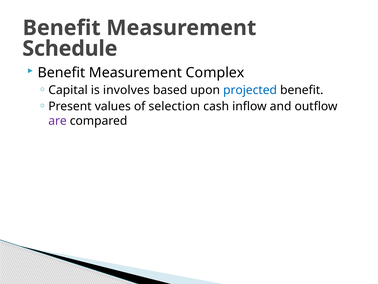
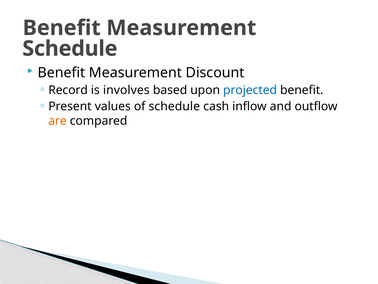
Complex: Complex -> Discount
Capital: Capital -> Record
of selection: selection -> schedule
are colour: purple -> orange
